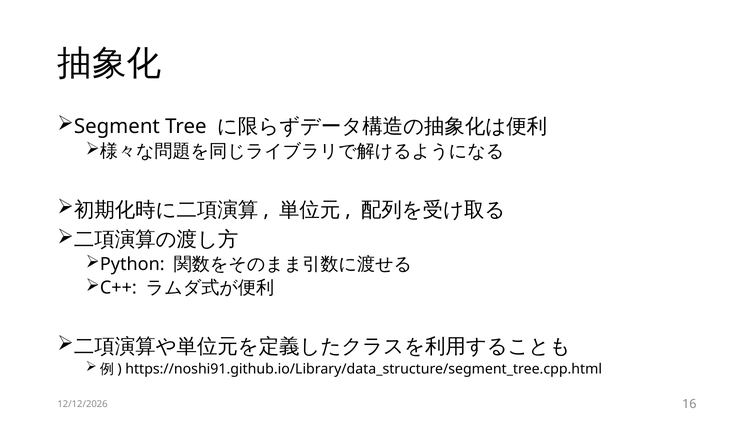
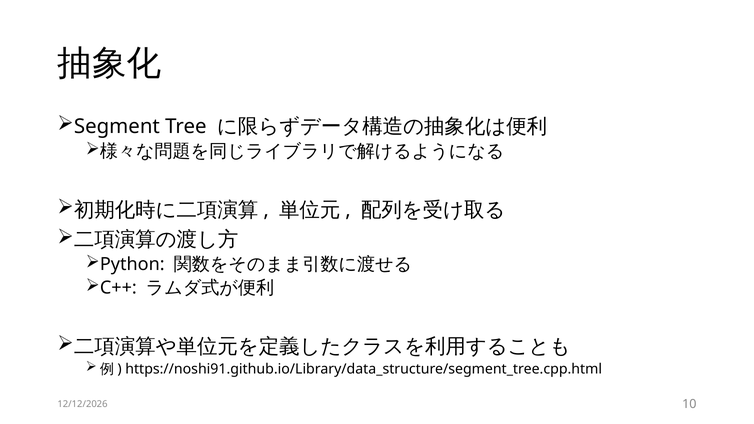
16: 16 -> 10
